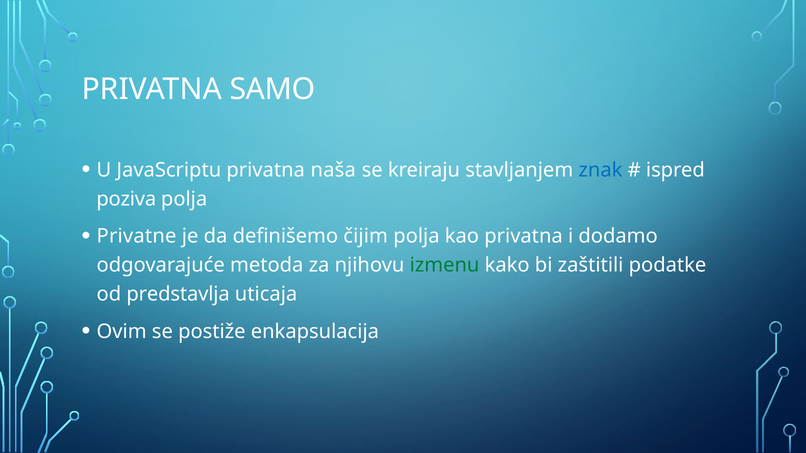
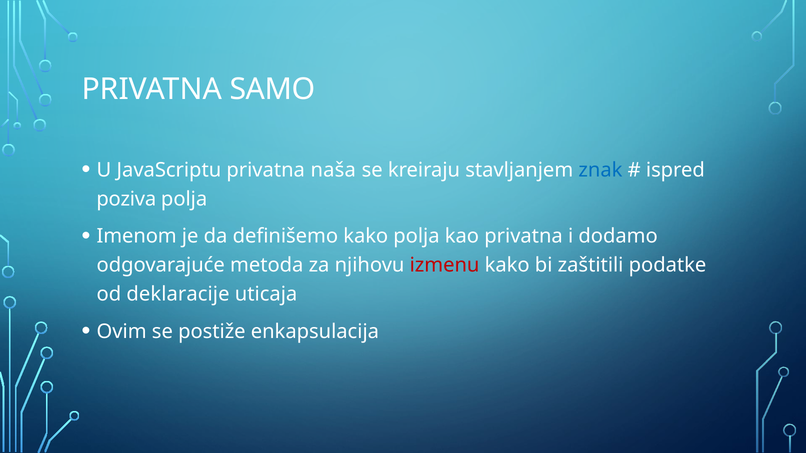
Privatne: Privatne -> Imenom
definišemo čijim: čijim -> kako
izmenu colour: green -> red
predstavlja: predstavlja -> deklaracije
